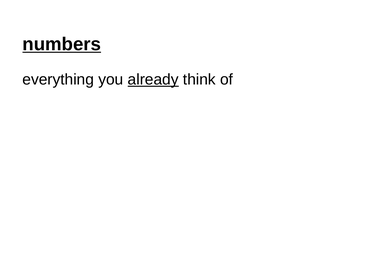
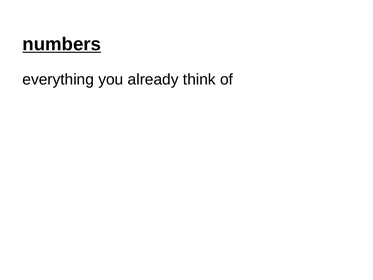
already underline: present -> none
